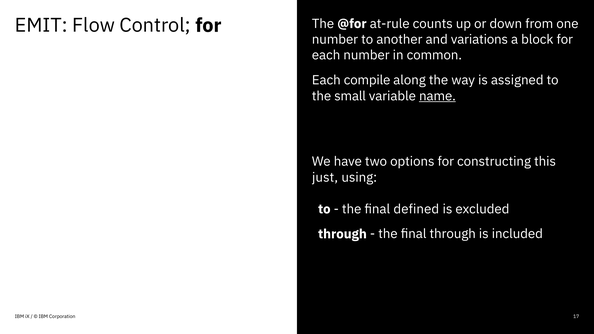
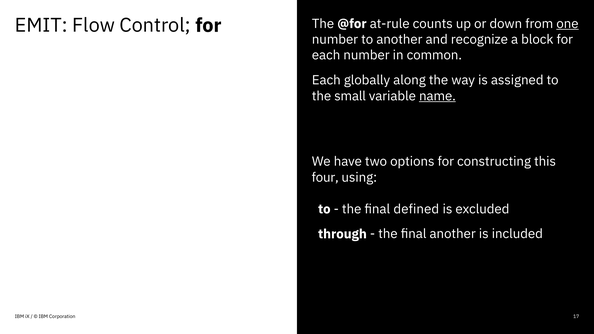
one underline: none -> present
variations: variations -> recognize
compile: compile -> globally
just: just -> four
final through: through -> another
